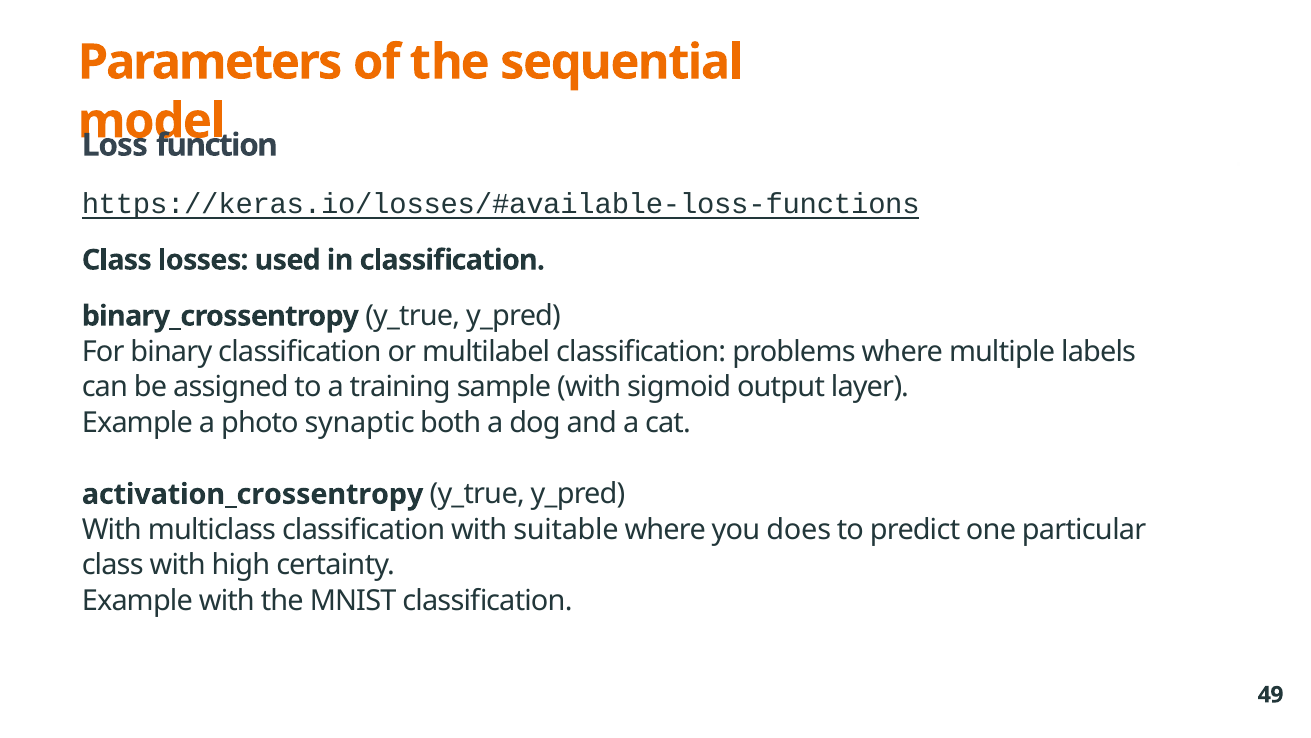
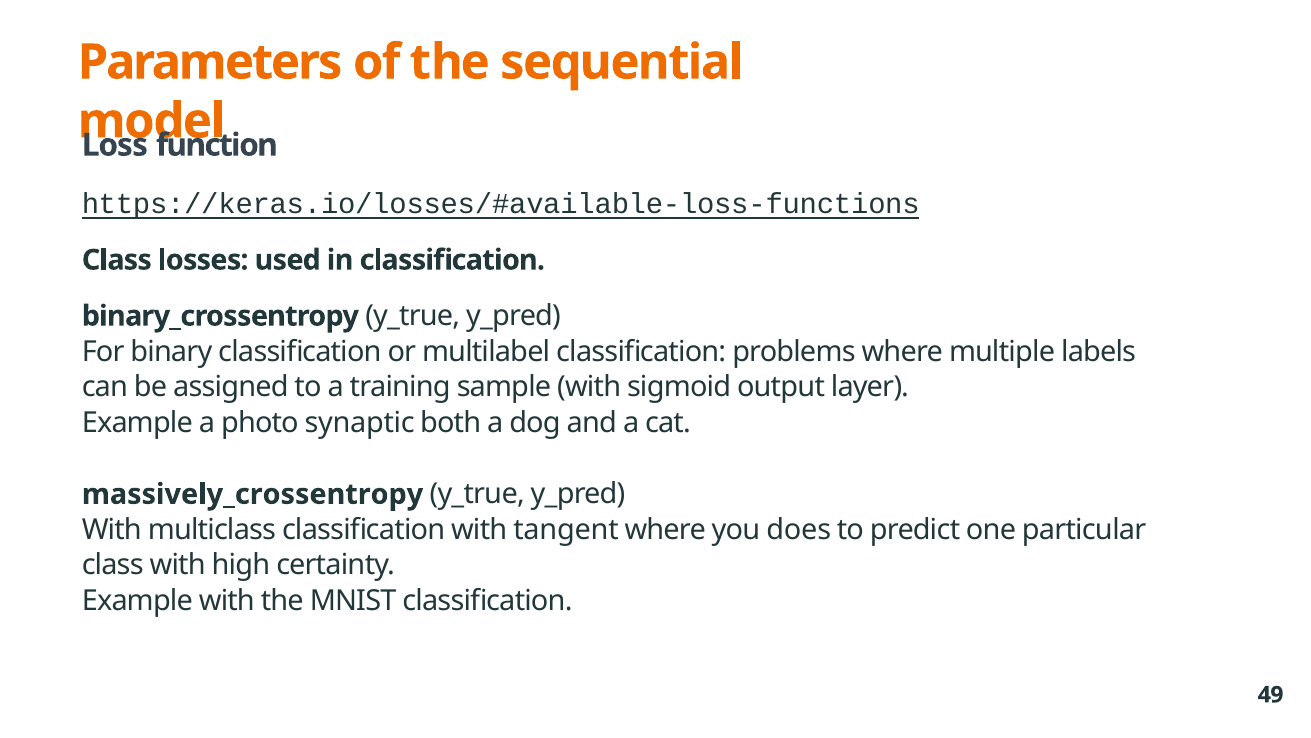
activation_crossentropy: activation_crossentropy -> massively_crossentropy
suitable: suitable -> tangent
